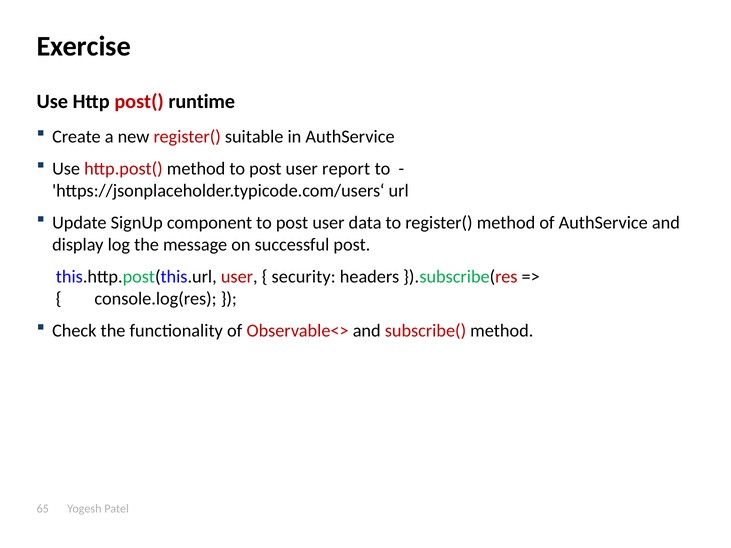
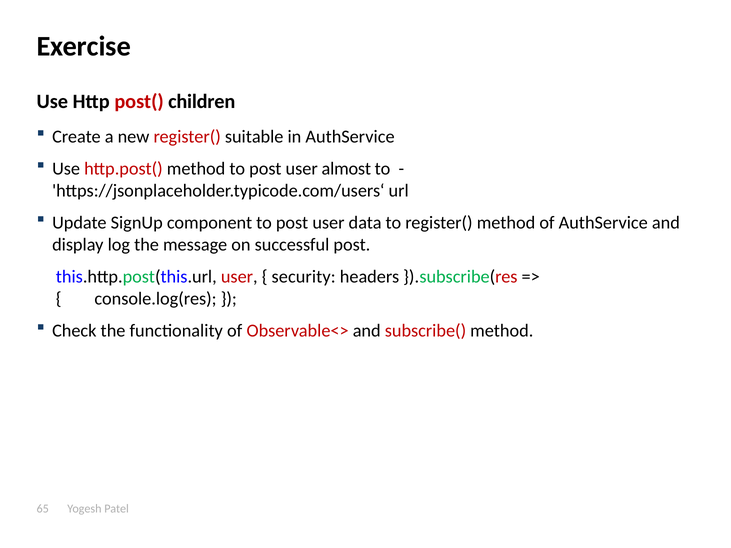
runtime: runtime -> children
report: report -> almost
